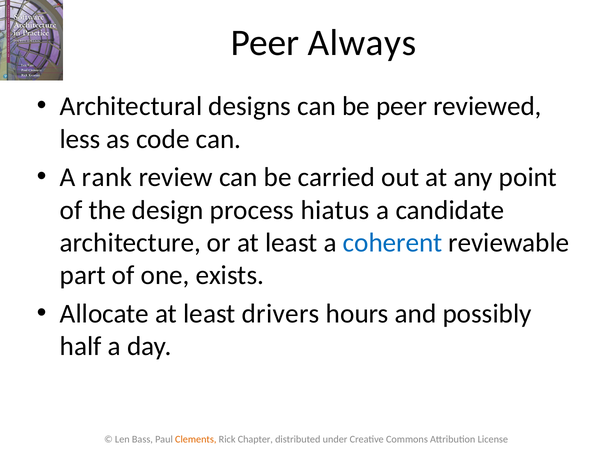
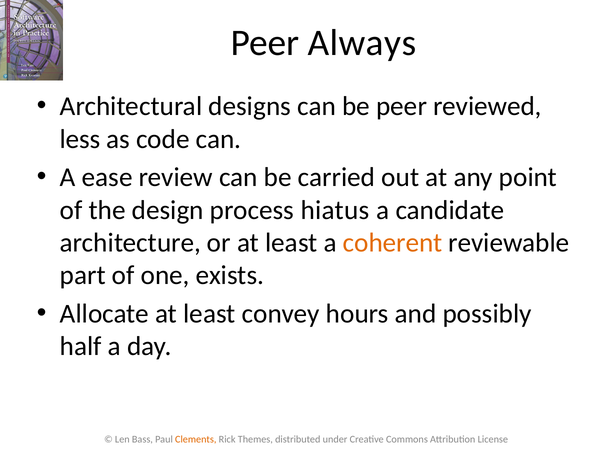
rank: rank -> ease
coherent colour: blue -> orange
drivers: drivers -> convey
Chapter: Chapter -> Themes
